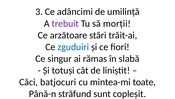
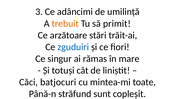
trebuit colour: purple -> orange
morții: morții -> primit
slabă: slabă -> mare
